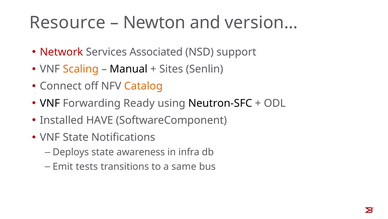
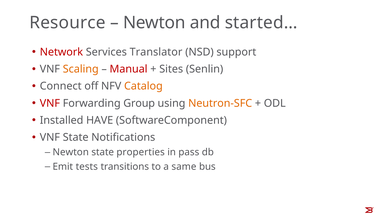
version…: version… -> started…
Associated: Associated -> Translator
Manual colour: black -> red
VNF at (50, 103) colour: black -> red
Ready: Ready -> Group
Neutron-SFC colour: black -> orange
Deploys at (71, 152): Deploys -> Newton
awareness: awareness -> properties
infra: infra -> pass
